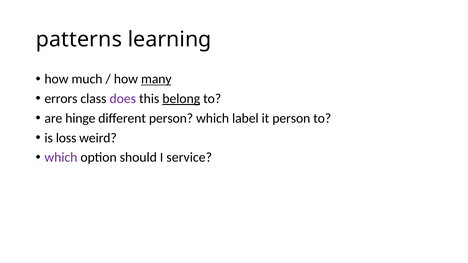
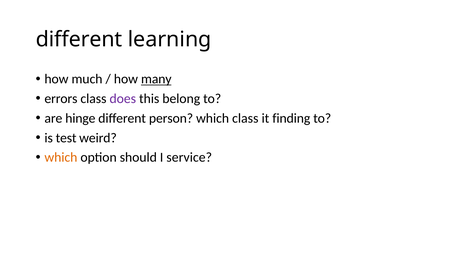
patterns at (79, 39): patterns -> different
belong underline: present -> none
which label: label -> class
it person: person -> finding
loss: loss -> test
which at (61, 158) colour: purple -> orange
